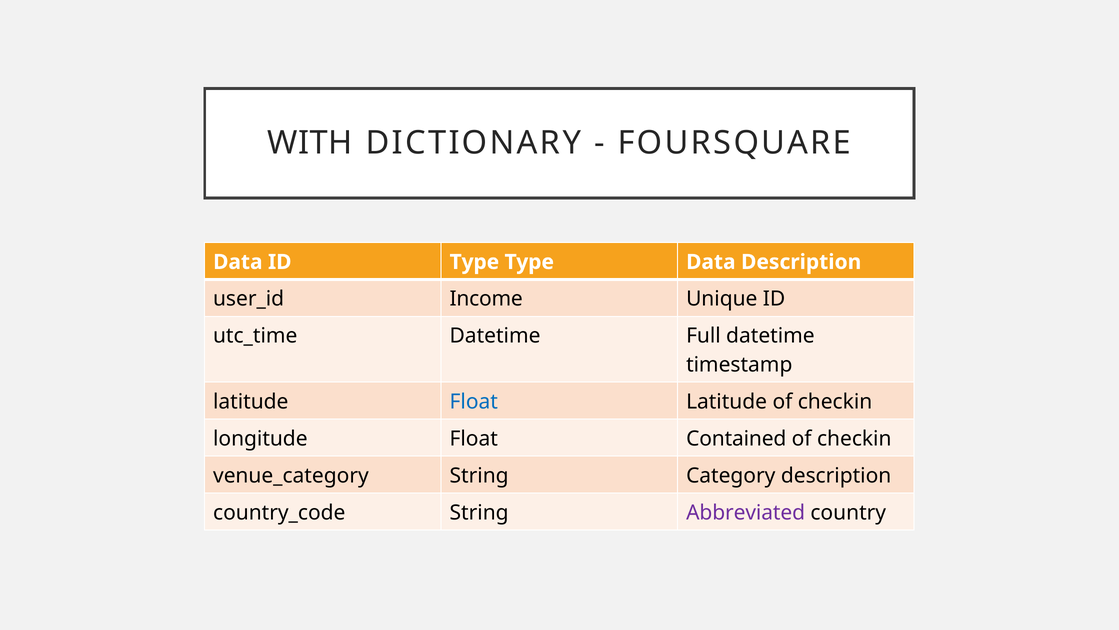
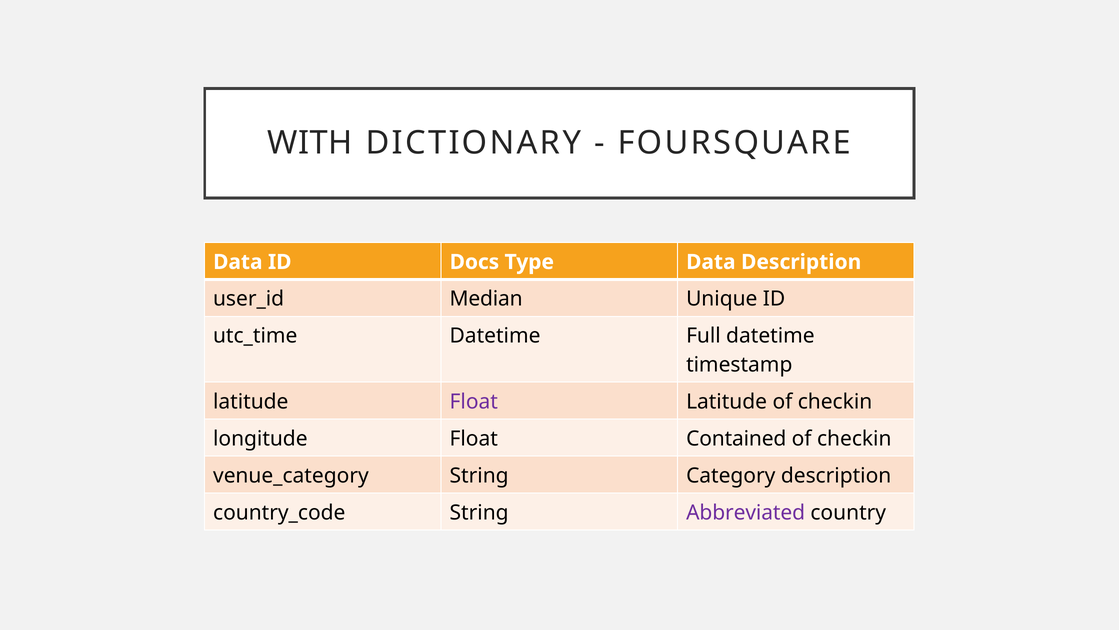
ID Type: Type -> Docs
Income: Income -> Median
Float at (474, 401) colour: blue -> purple
